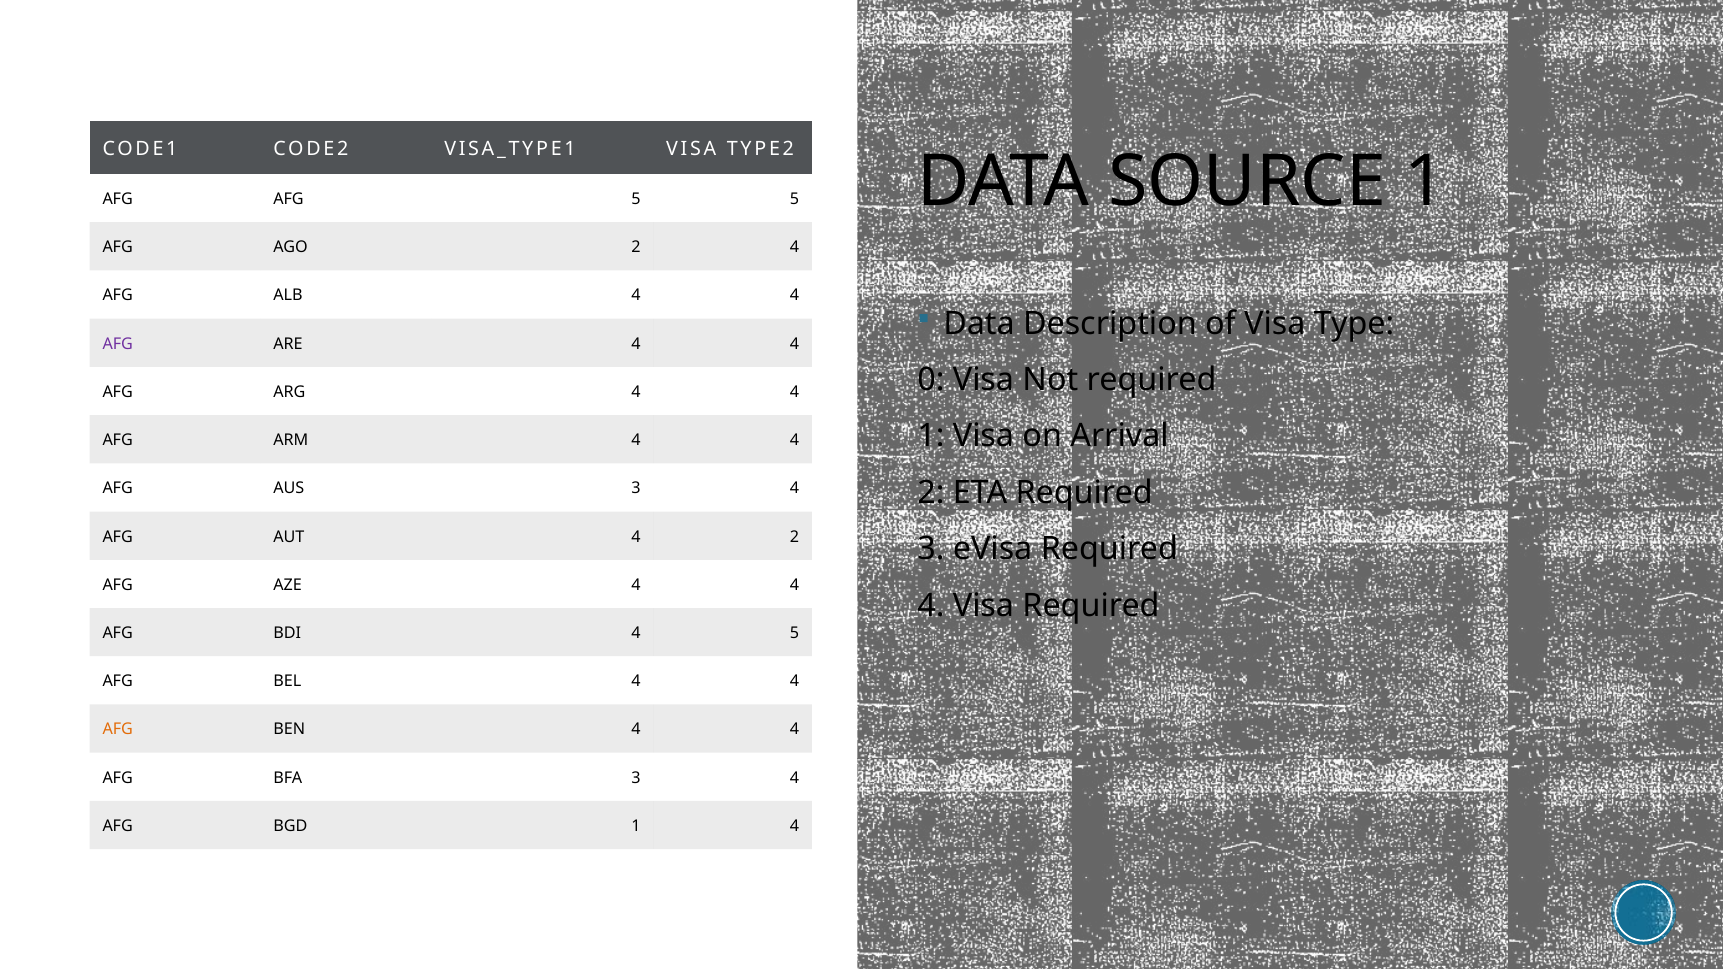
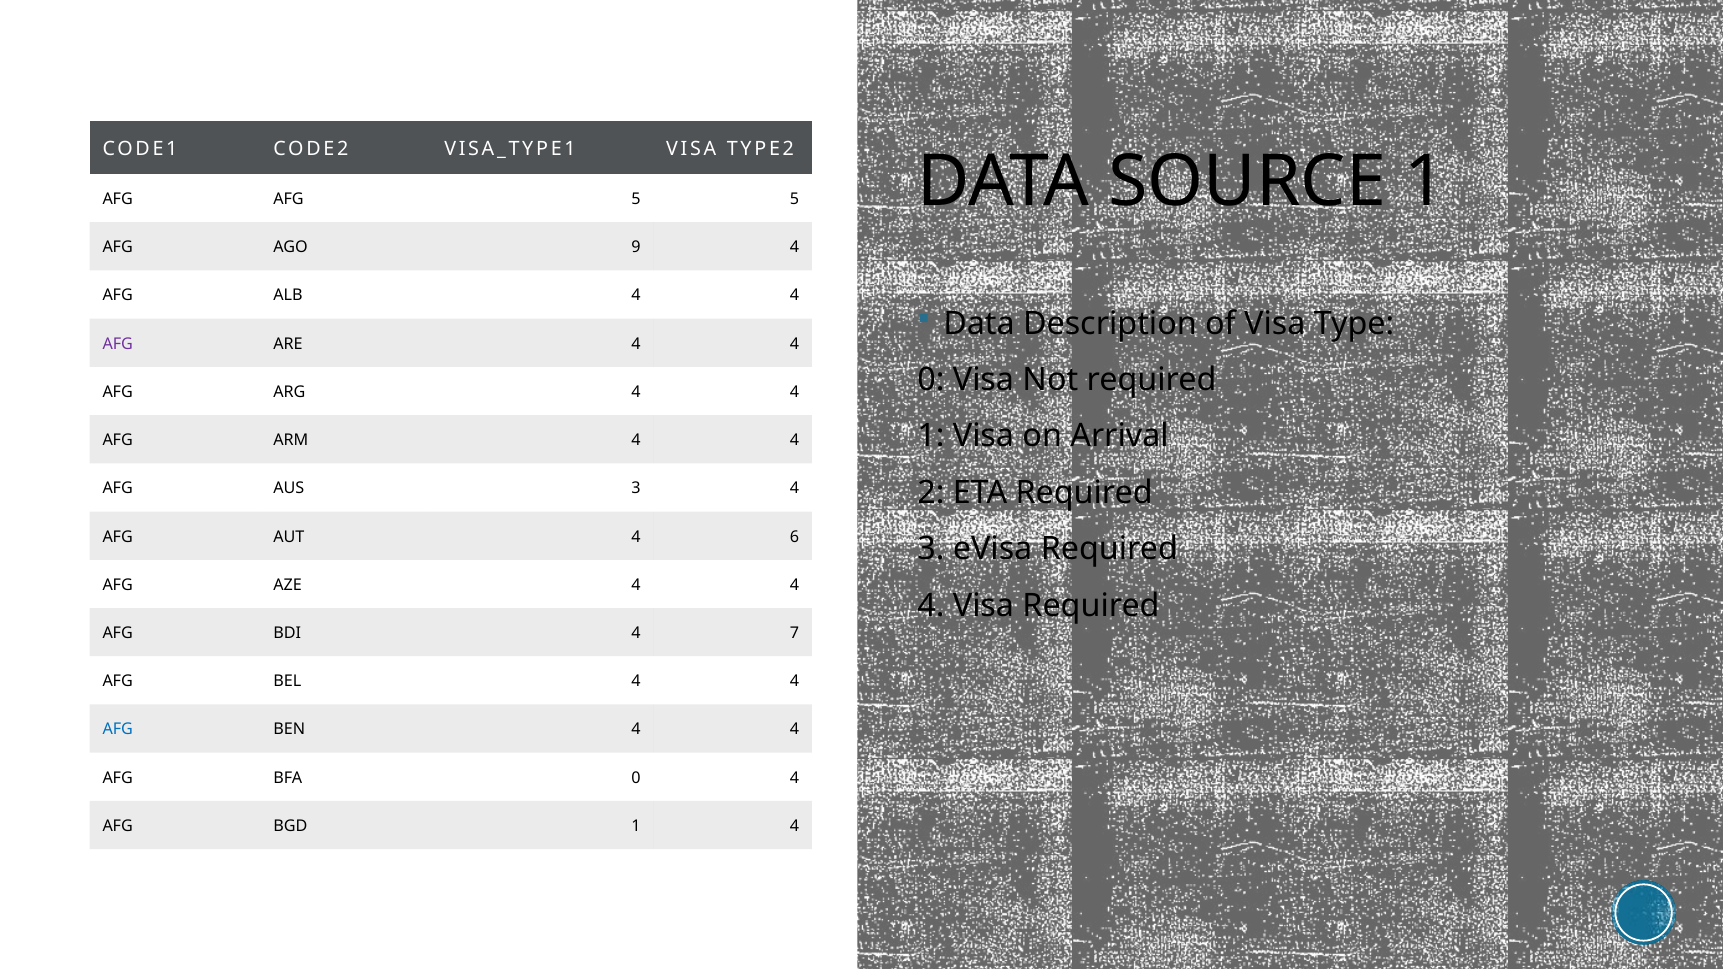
AGO 2: 2 -> 9
4 2: 2 -> 6
4 5: 5 -> 7
AFG at (118, 730) colour: orange -> blue
BFA 3: 3 -> 0
